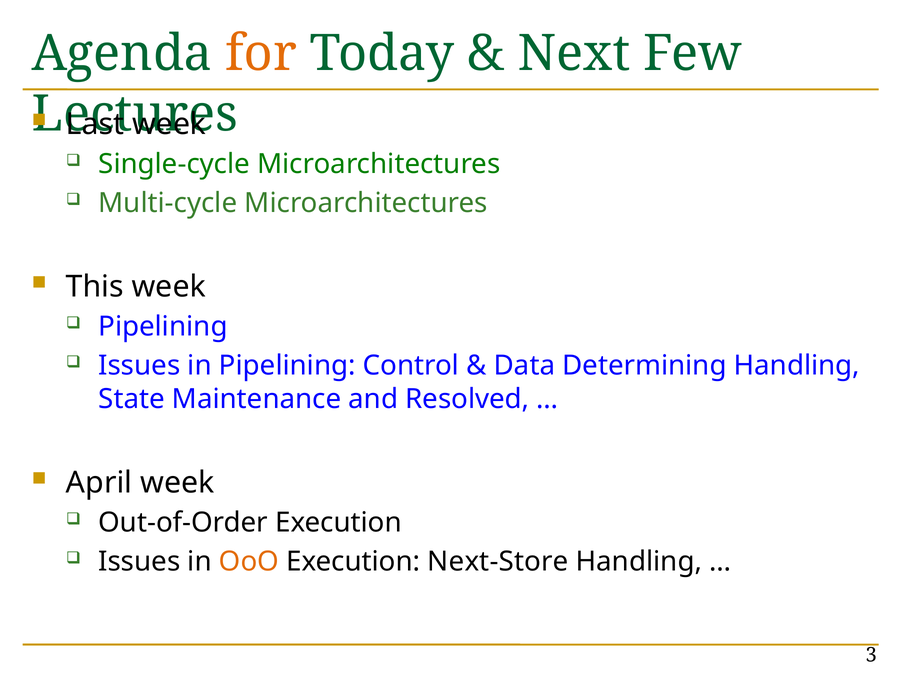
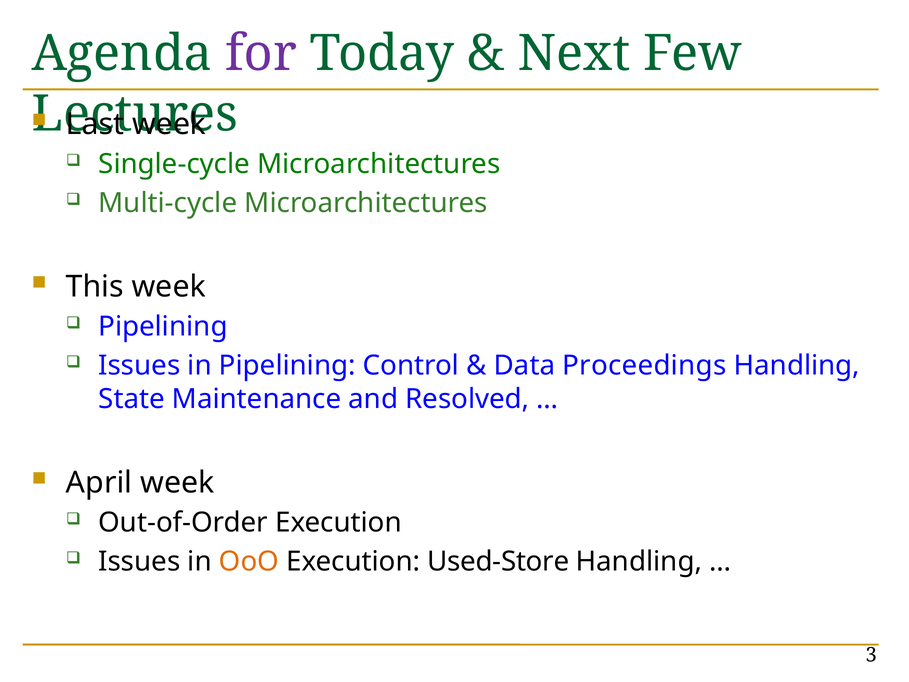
for colour: orange -> purple
Determining: Determining -> Proceedings
Next-Store: Next-Store -> Used-Store
